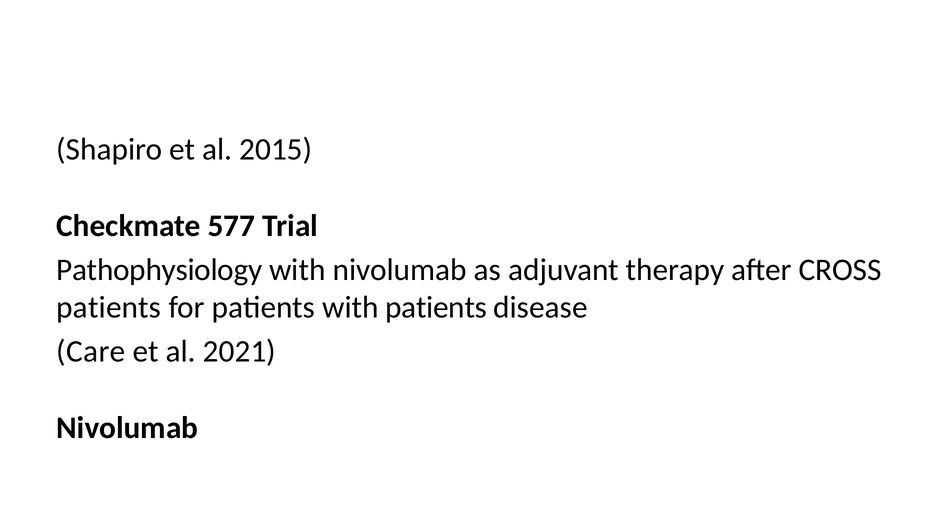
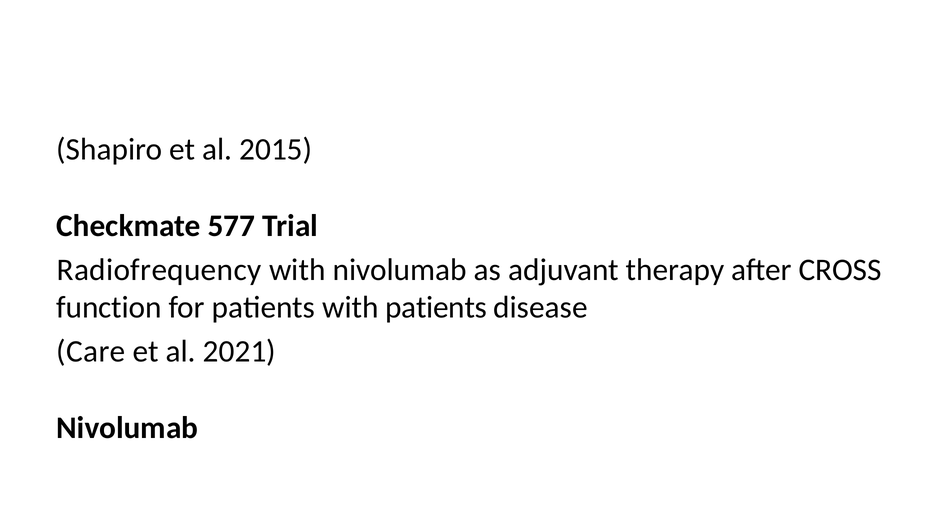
Pathophysiology: Pathophysiology -> Radiofrequency
patients at (109, 307): patients -> function
